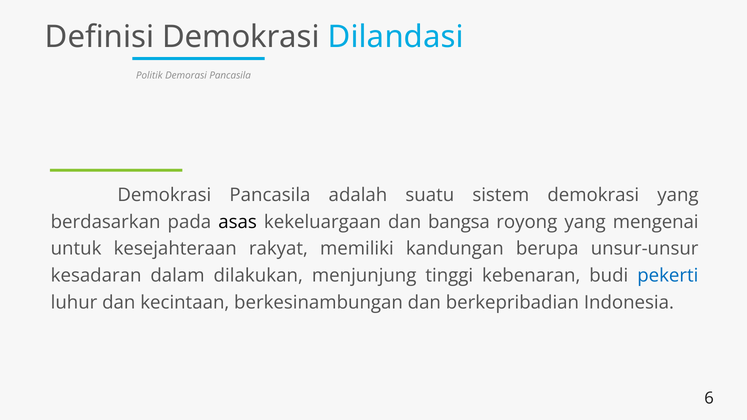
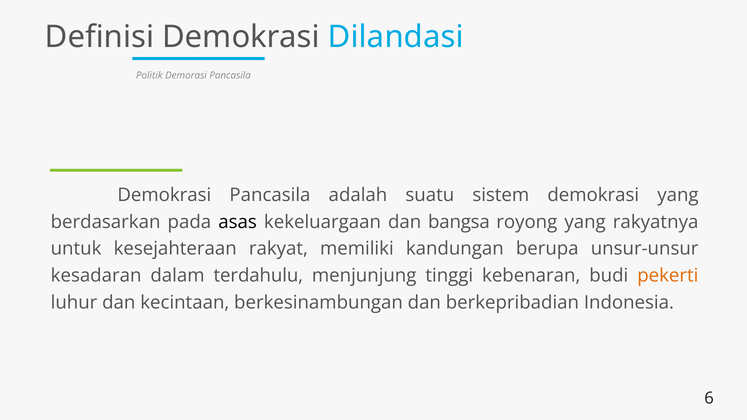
mengenai: mengenai -> rakyatnya
dilakukan: dilakukan -> terdahulu
pekerti colour: blue -> orange
